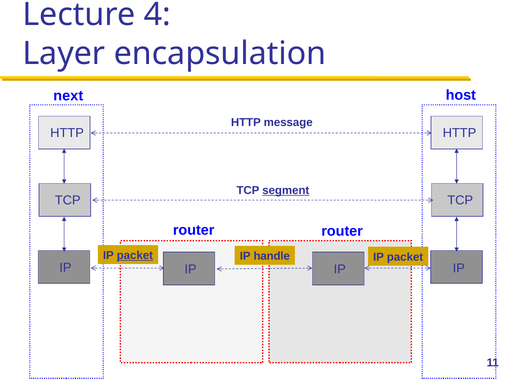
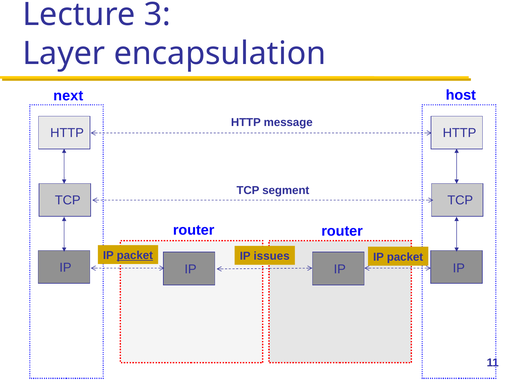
4: 4 -> 3
segment underline: present -> none
handle: handle -> issues
